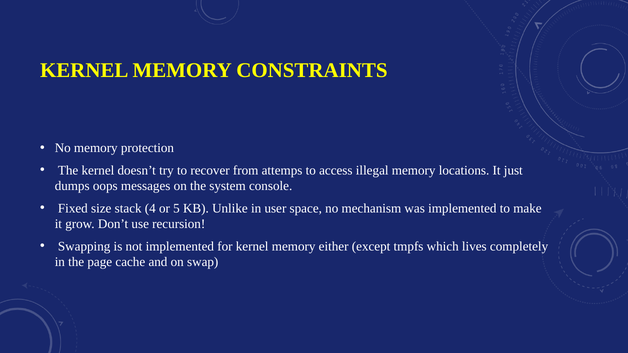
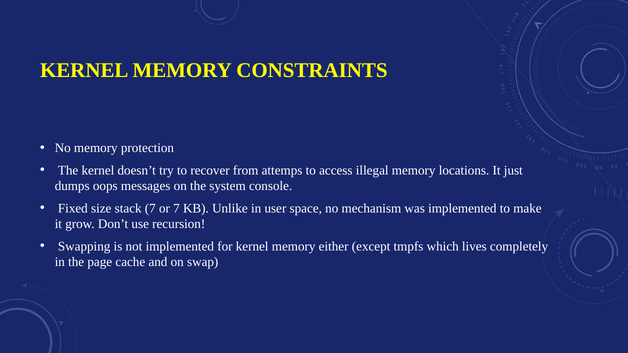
stack 4: 4 -> 7
or 5: 5 -> 7
